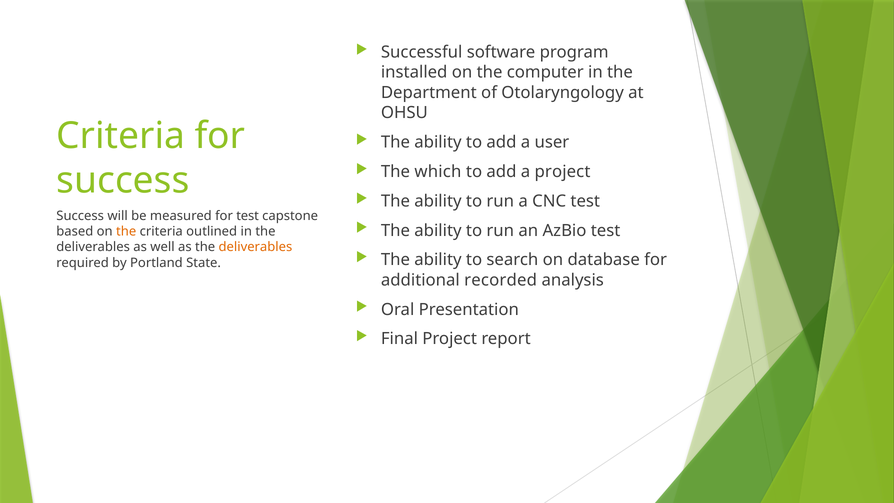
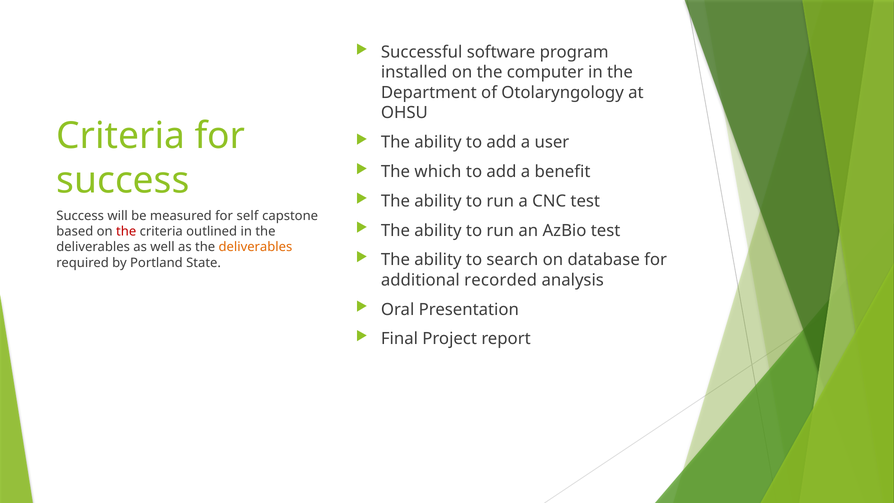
a project: project -> benefit
for test: test -> self
the at (126, 231) colour: orange -> red
